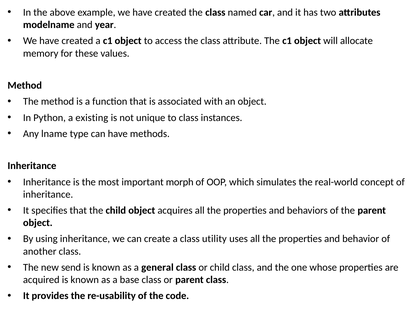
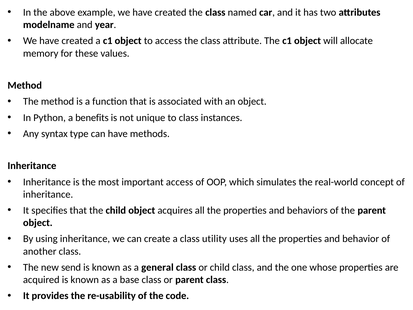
existing: existing -> benefits
lname: lname -> syntax
important morph: morph -> access
